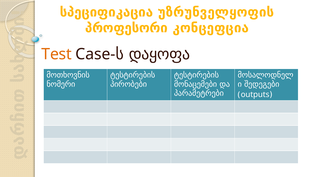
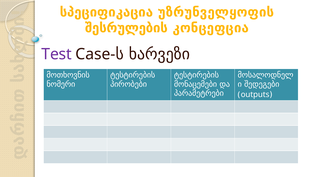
პროფესორი: პროფესორი -> შესრულების
Test colour: orange -> purple
დაყოფა: დაყოფა -> ხარვეზი
